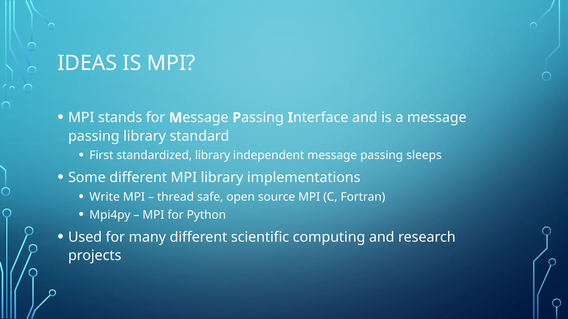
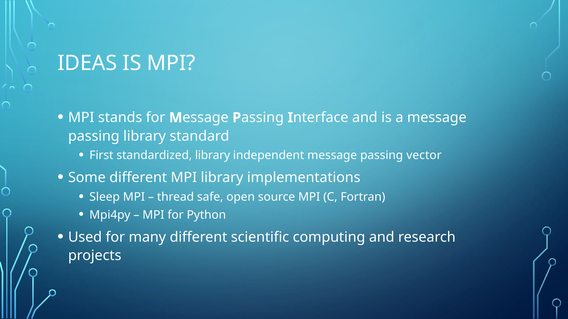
sleeps: sleeps -> vector
Write: Write -> Sleep
